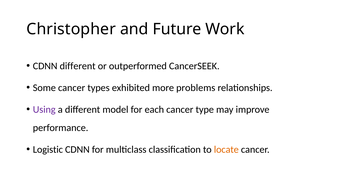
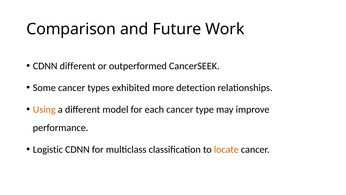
Christopher: Christopher -> Comparison
problems: problems -> detection
Using colour: purple -> orange
